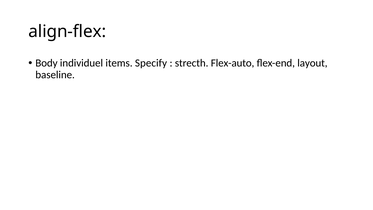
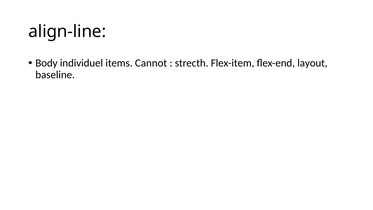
align-flex: align-flex -> align-line
Specify: Specify -> Cannot
Flex-auto: Flex-auto -> Flex-item
